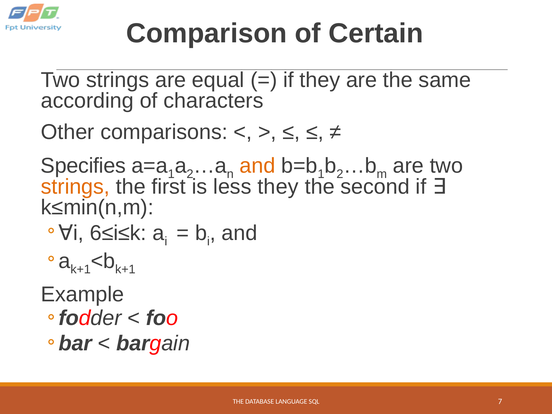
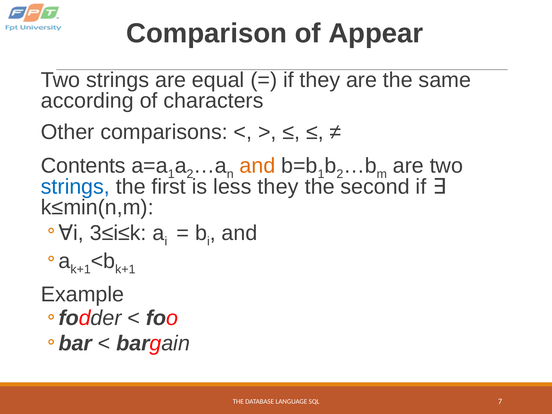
Certain: Certain -> Appear
Specifies: Specifies -> Contents
strings at (75, 187) colour: orange -> blue
6≤i≤k: 6≤i≤k -> 3≤i≤k
